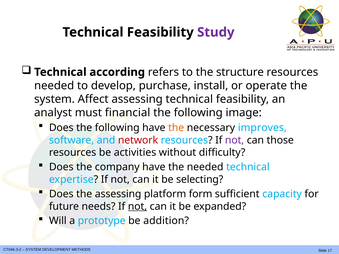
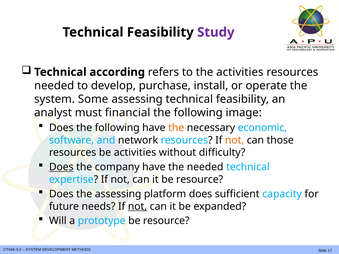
the structure: structure -> activities
Affect: Affect -> Some
improves: improves -> economic
network colour: red -> black
not at (235, 140) colour: purple -> orange
Does at (61, 167) underline: none -> present
it be selecting: selecting -> resource
platform form: form -> does
prototype be addition: addition -> resource
